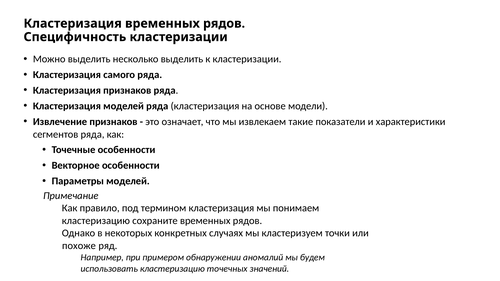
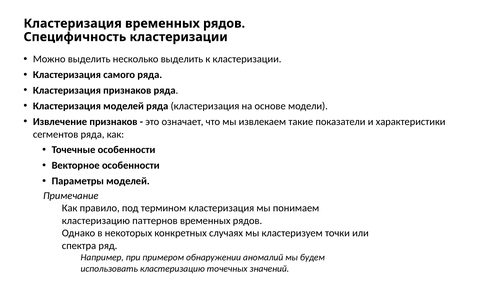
сохраните: сохраните -> паттернов
похоже: похоже -> спектра
